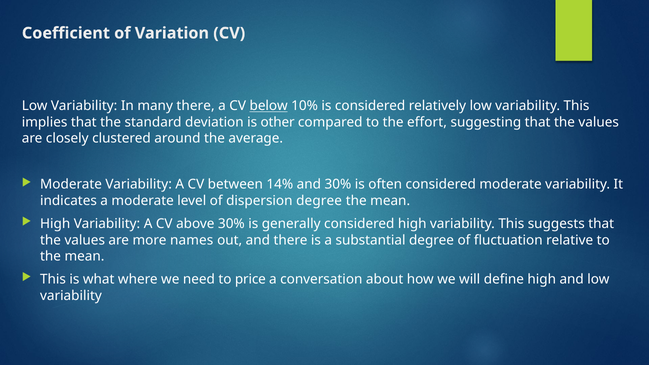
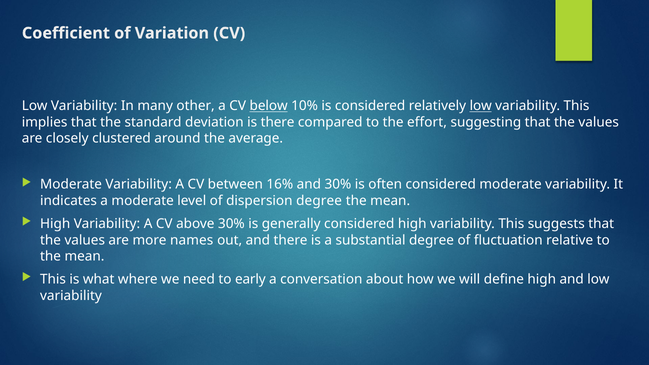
many there: there -> other
low at (481, 106) underline: none -> present
is other: other -> there
14%: 14% -> 16%
price: price -> early
